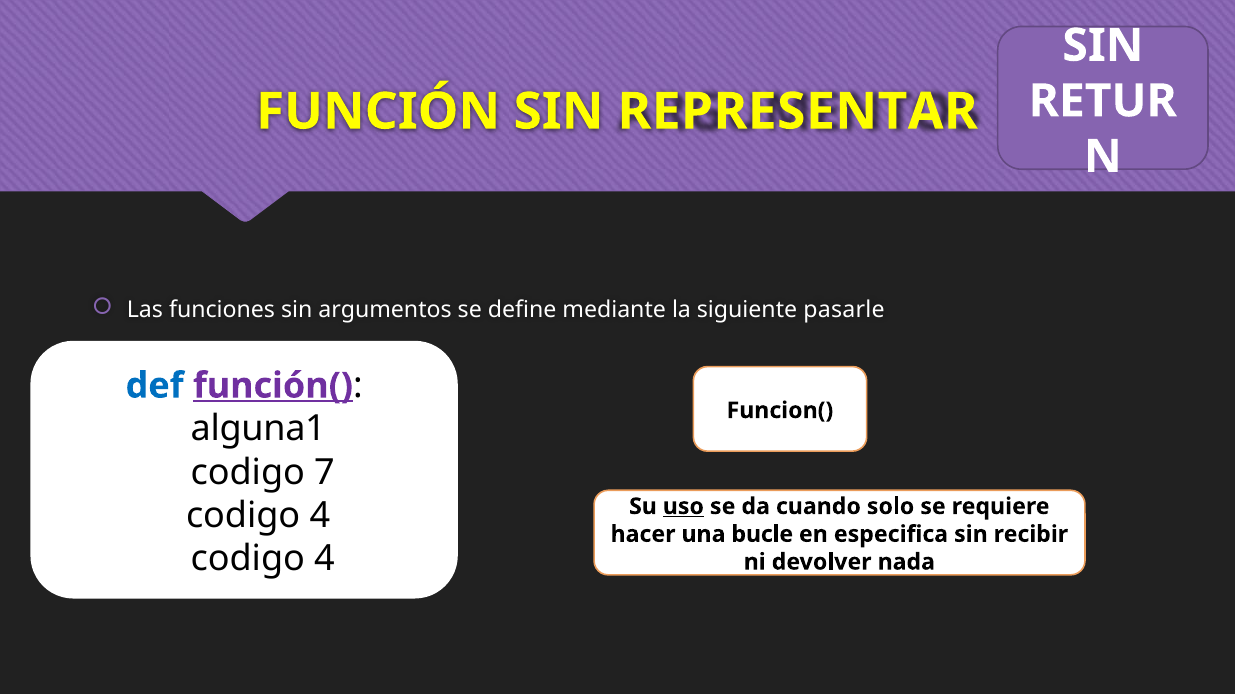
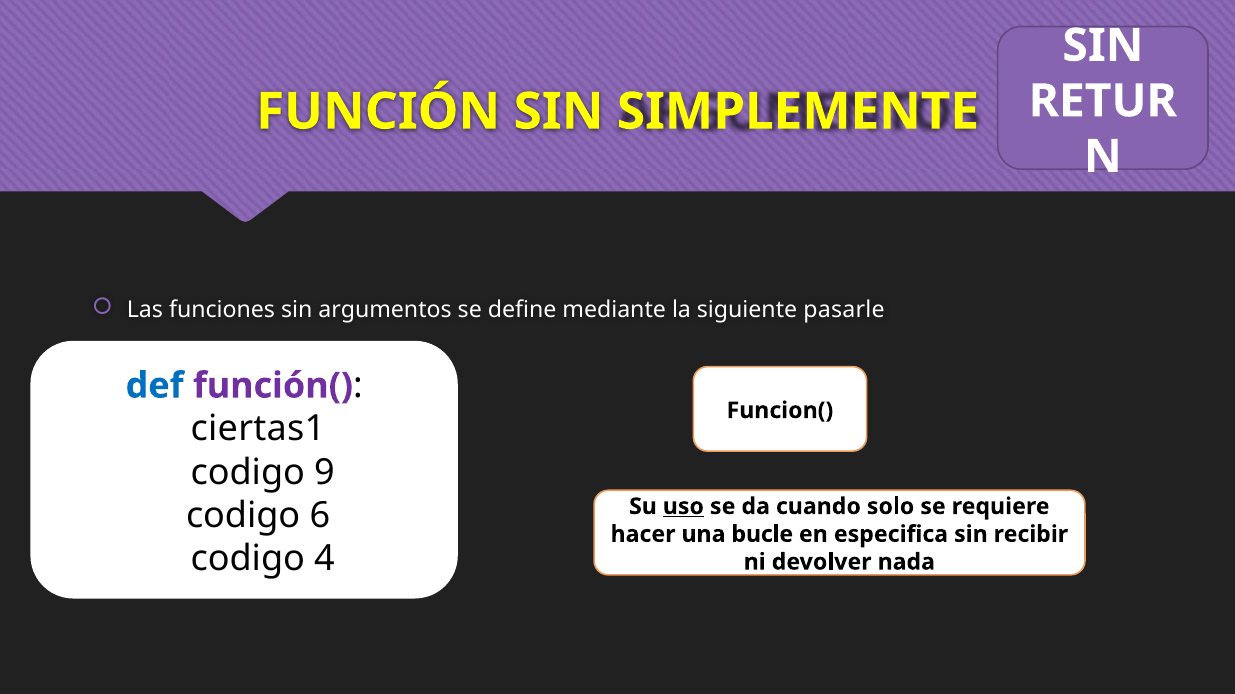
REPRESENTAR: REPRESENTAR -> SIMPLEMENTE
función( underline: present -> none
alguna1: alguna1 -> ciertas1
7: 7 -> 9
4 at (320, 516): 4 -> 6
